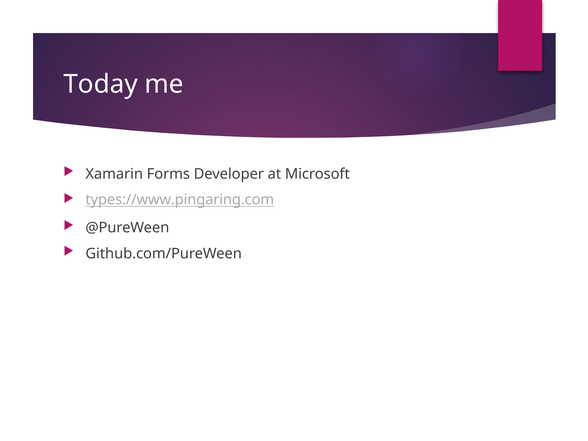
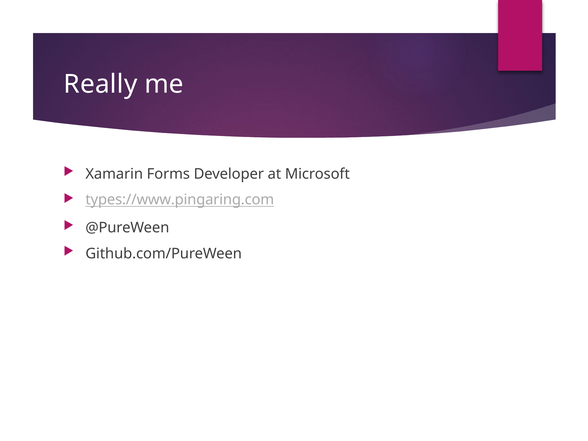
Today: Today -> Really
